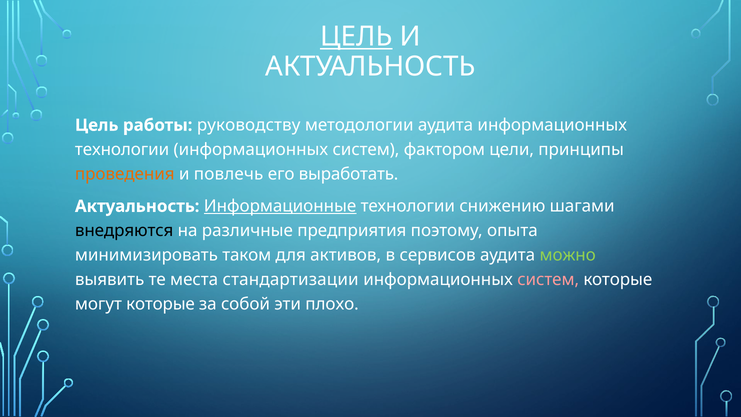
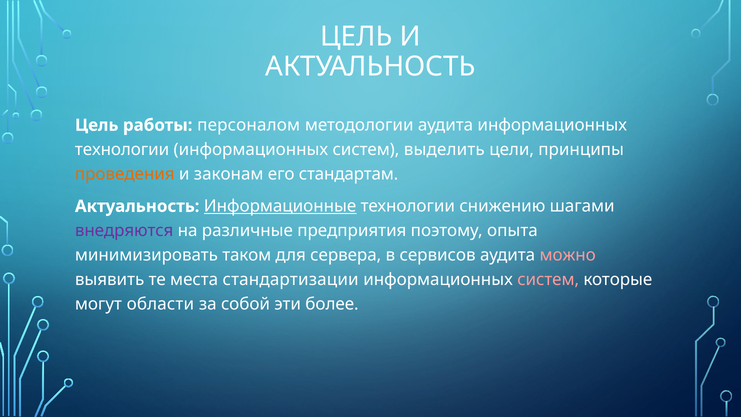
ЦЕЛЬ at (356, 37) underline: present -> none
руководству: руководству -> персоналом
фактором: фактором -> выделить
повлечь: повлечь -> законам
выработать: выработать -> стандартам
внедряются colour: black -> purple
активов: активов -> сервера
можно colour: light green -> pink
могут которые: которые -> области
плохо: плохо -> более
